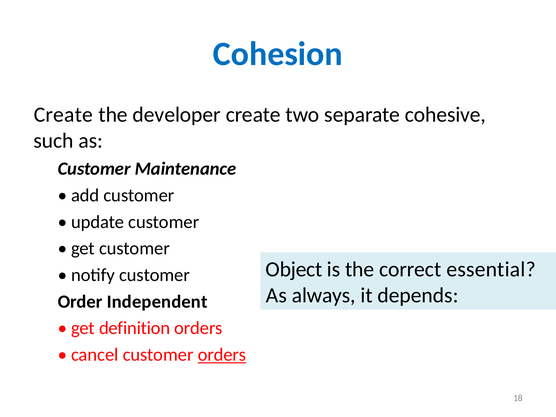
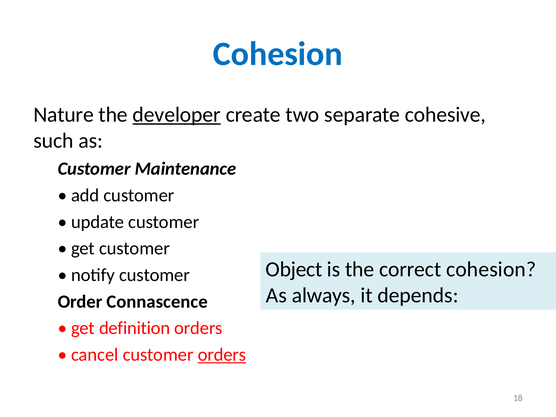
Create at (63, 115): Create -> Nature
developer underline: none -> present
correct essential: essential -> cohesion
Independent: Independent -> Connascence
